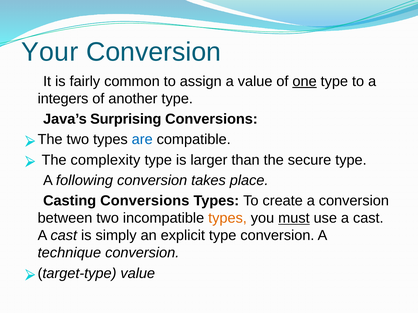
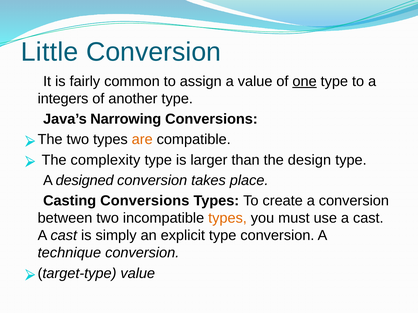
Your: Your -> Little
Surprising: Surprising -> Narrowing
are colour: blue -> orange
secure: secure -> design
following: following -> designed
must underline: present -> none
